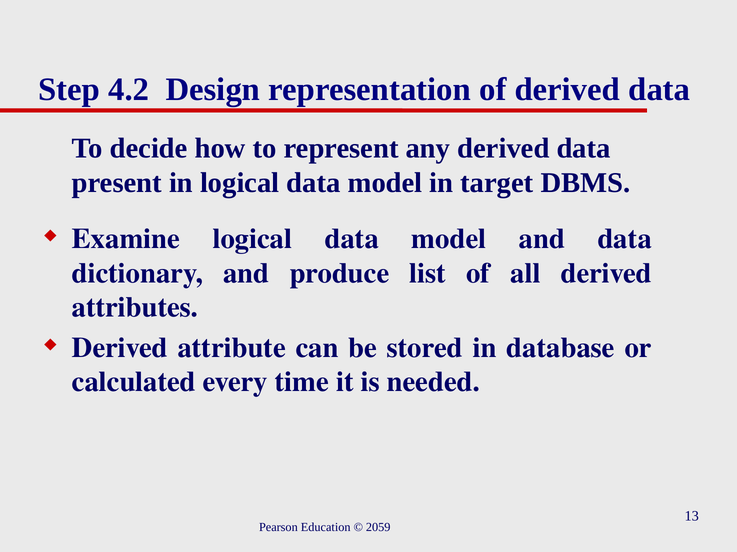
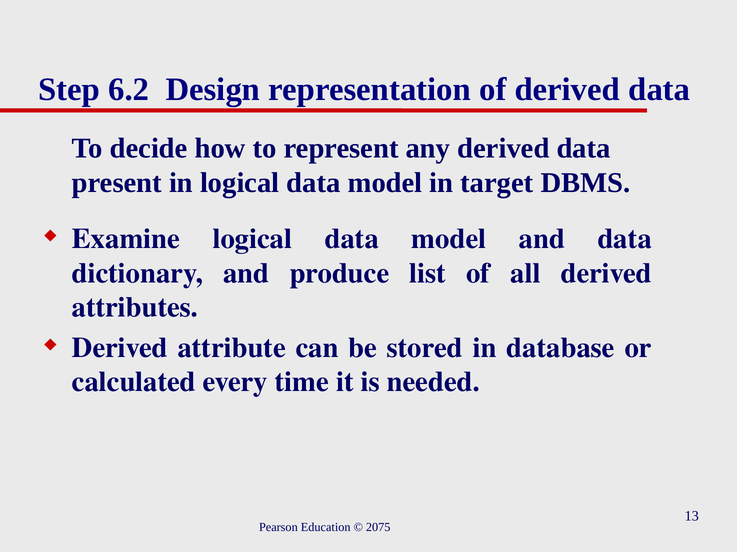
4.2: 4.2 -> 6.2
2059: 2059 -> 2075
